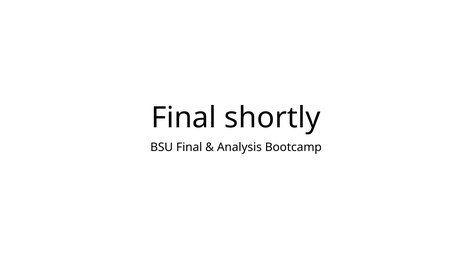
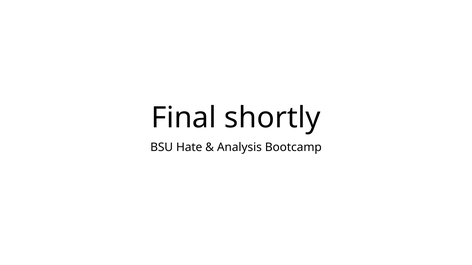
BSU Final: Final -> Hate
